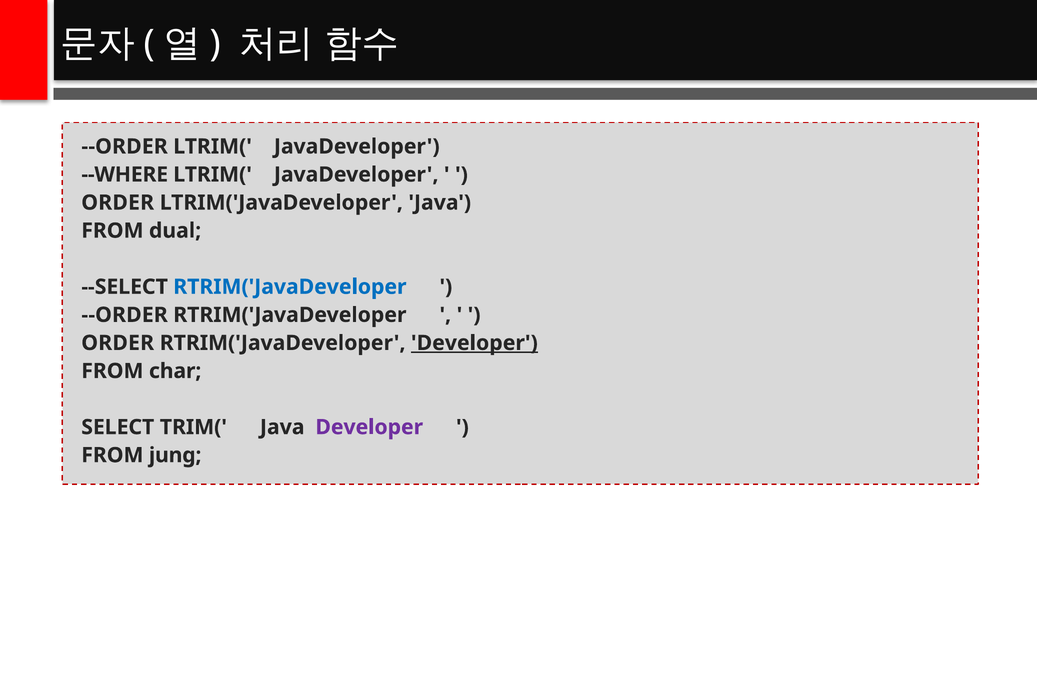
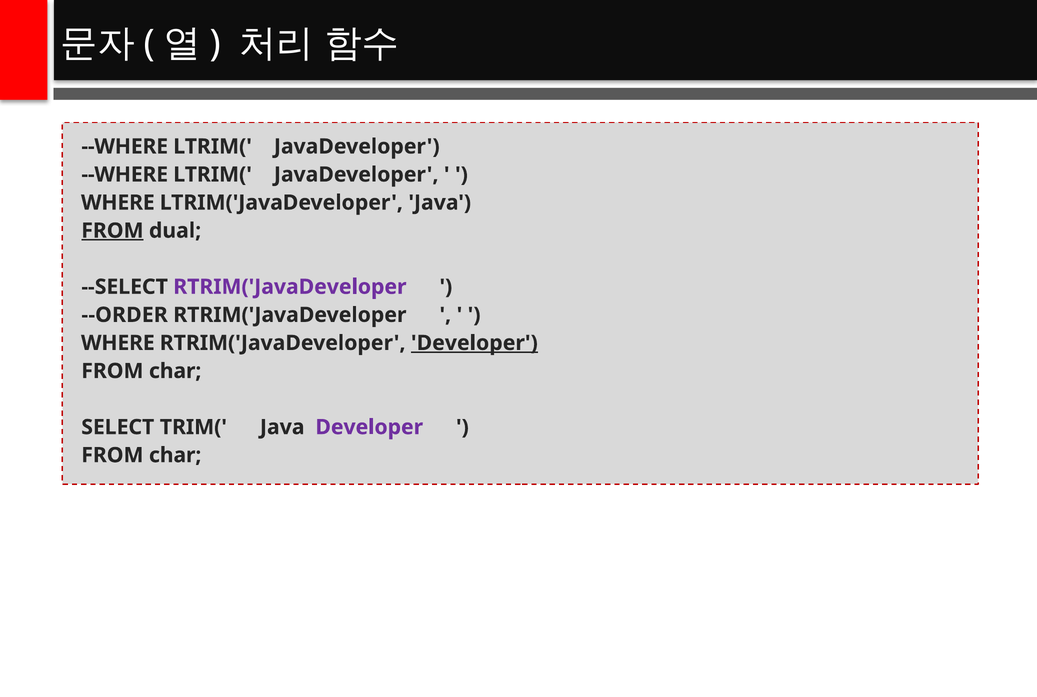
--ORDER at (125, 147): --ORDER -> --WHERE
ORDER at (118, 203): ORDER -> WHERE
FROM at (112, 231) underline: none -> present
RTRIM('JavaDeveloper at (290, 287) colour: blue -> purple
ORDER at (118, 343): ORDER -> WHERE
jung at (175, 455): jung -> char
